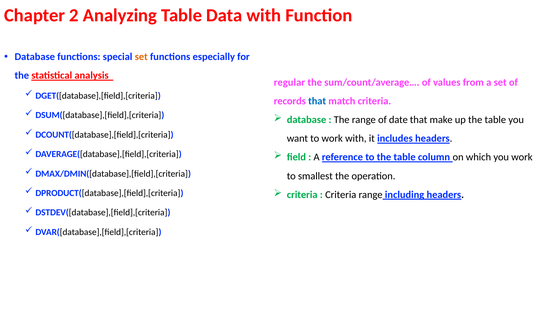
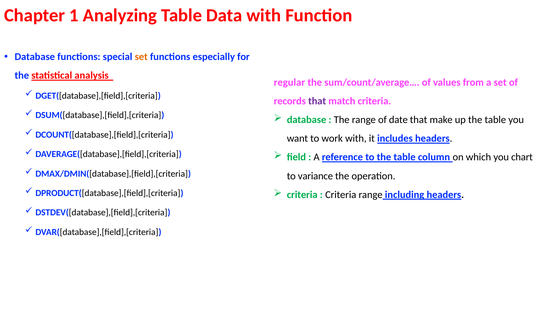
2: 2 -> 1
that at (317, 101) colour: blue -> purple
you work: work -> chart
smallest: smallest -> variance
